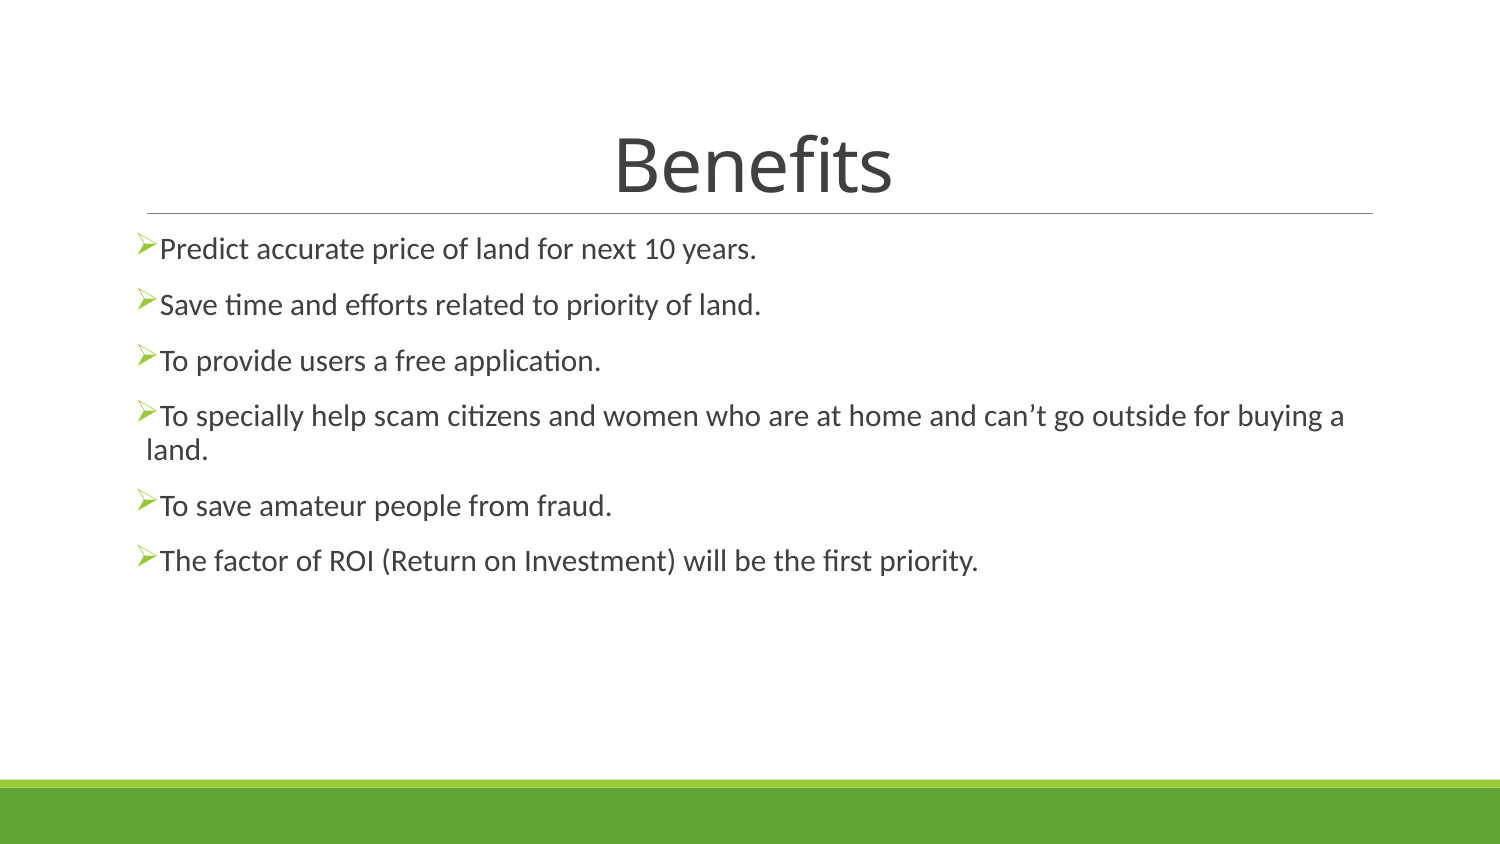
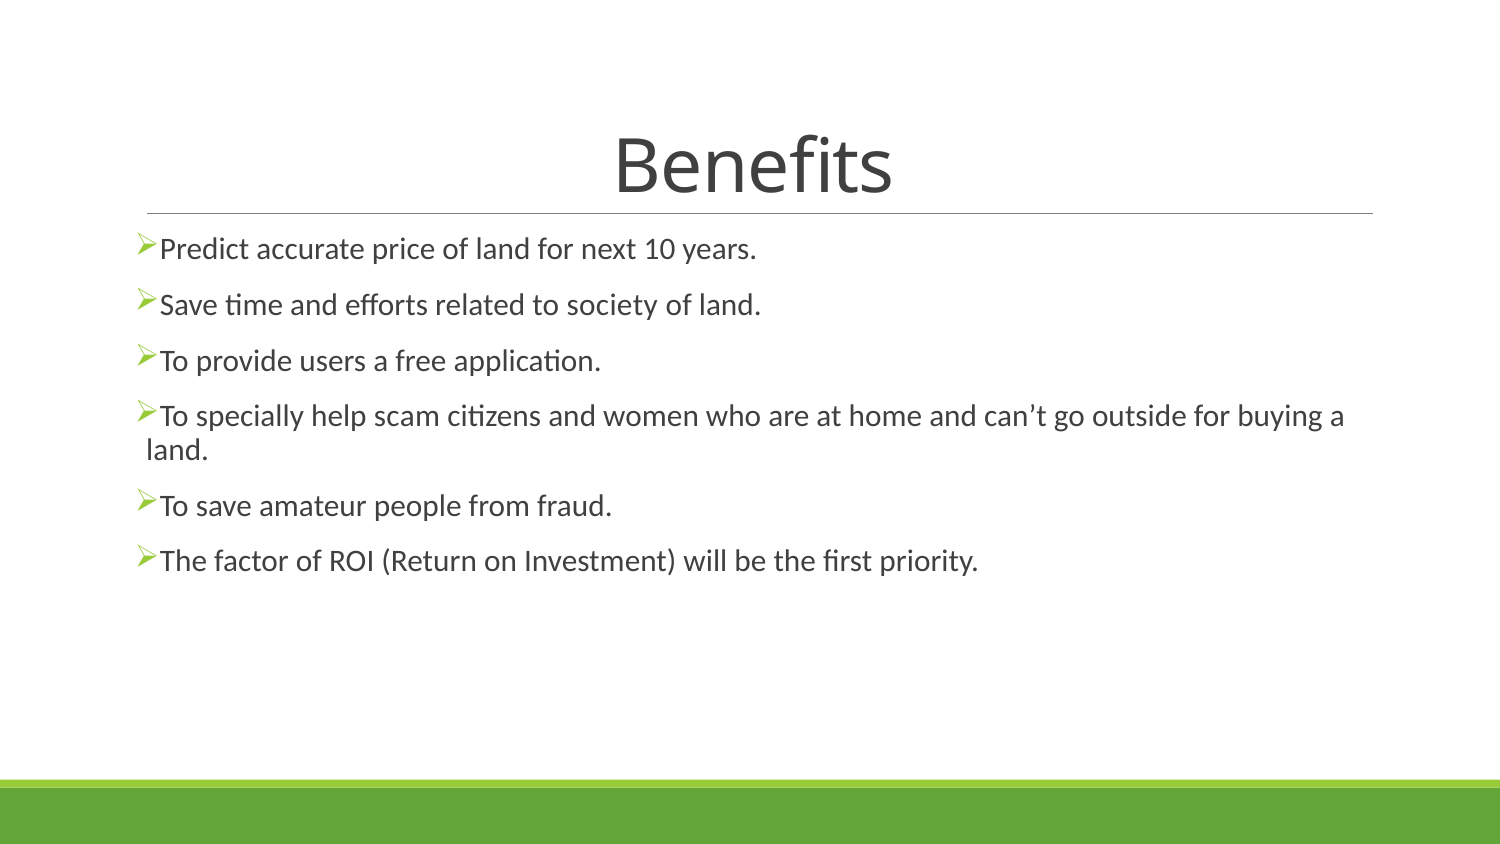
to priority: priority -> society
